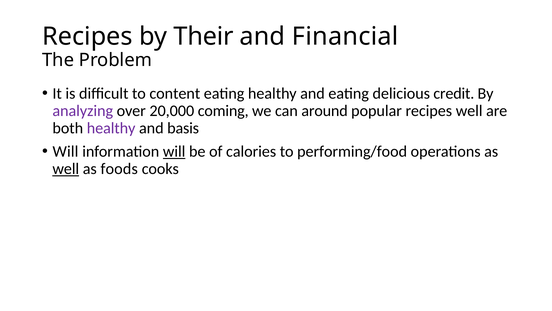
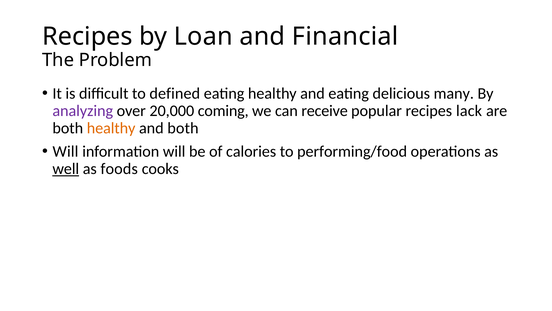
Their: Their -> Loan
content: content -> defined
credit: credit -> many
around: around -> receive
recipes well: well -> lack
healthy at (111, 128) colour: purple -> orange
and basis: basis -> both
will at (174, 151) underline: present -> none
